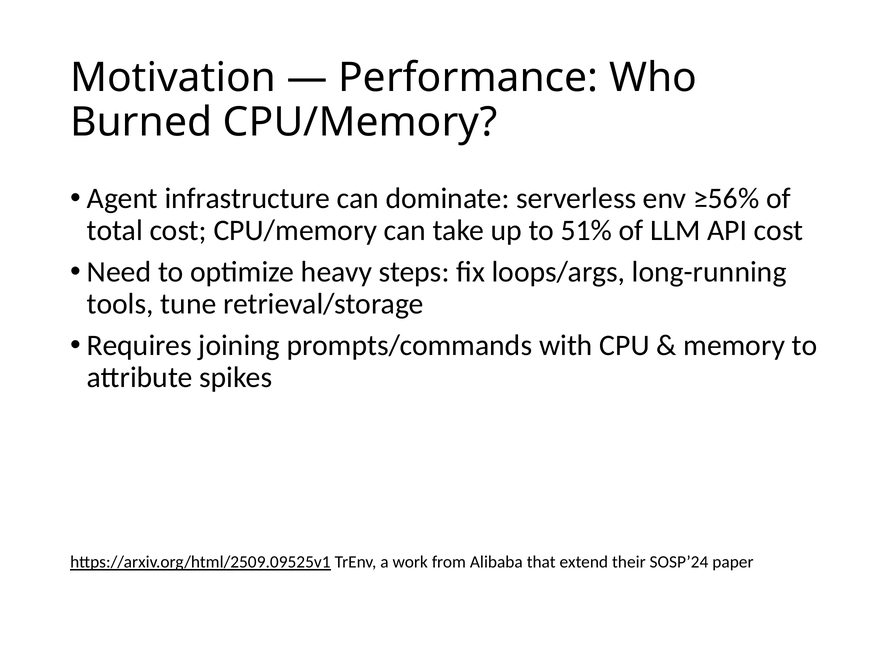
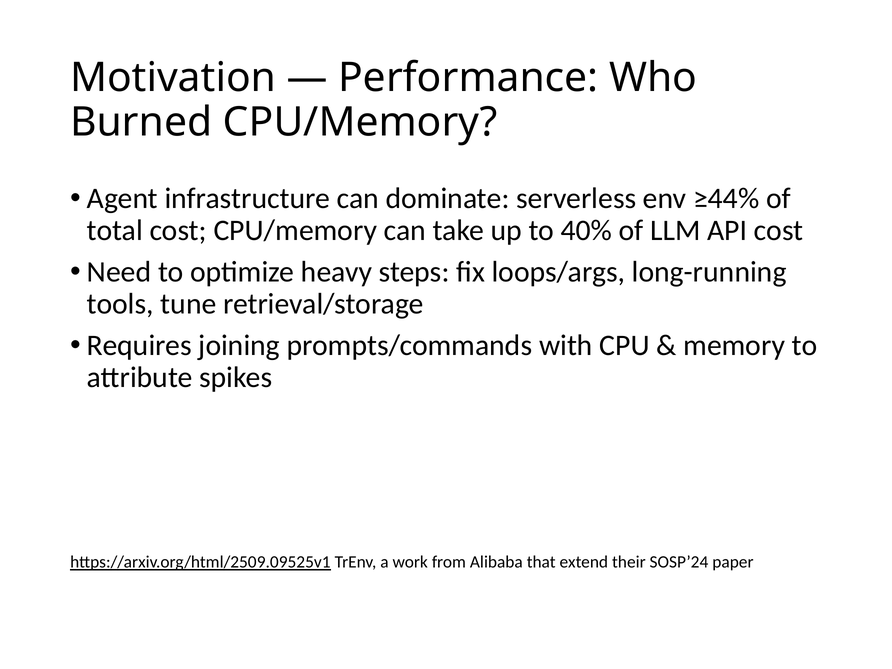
≥56%: ≥56% -> ≥44%
51%: 51% -> 40%
